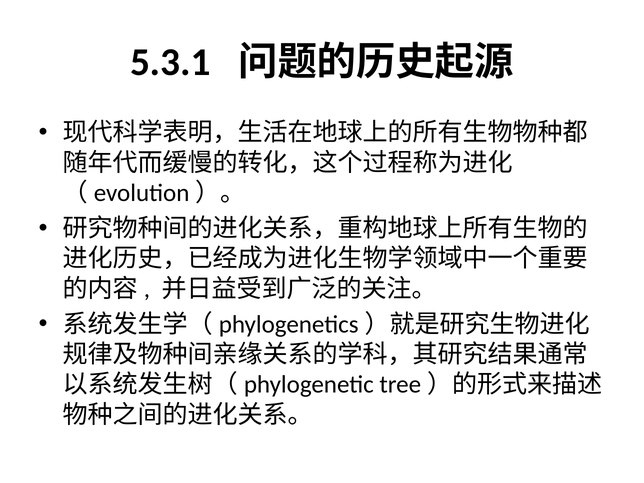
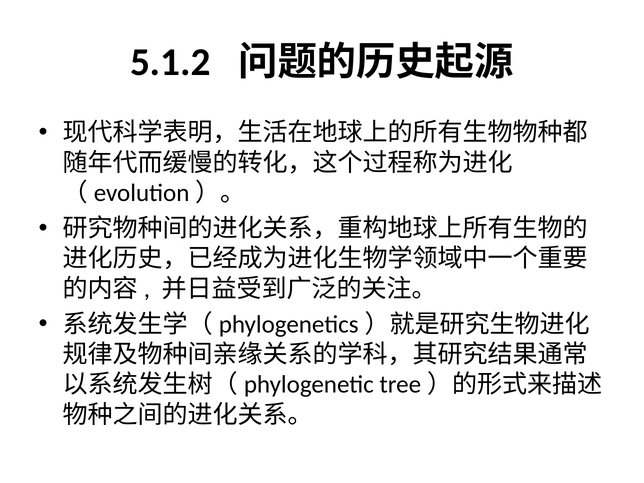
5.3.1: 5.3.1 -> 5.1.2
